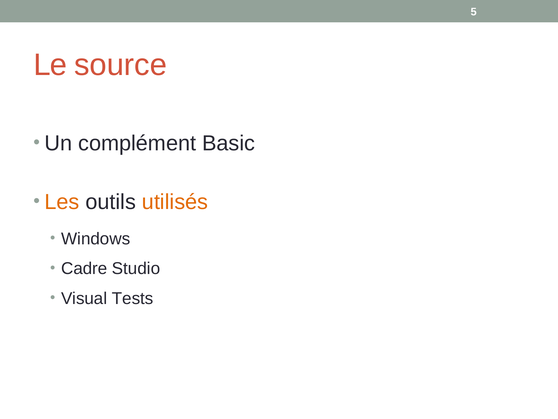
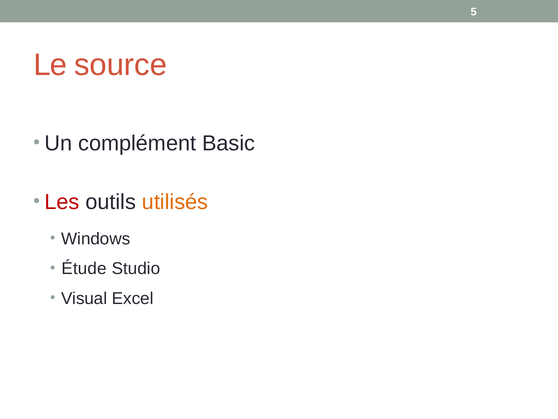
Les colour: orange -> red
Cadre: Cadre -> Étude
Tests: Tests -> Excel
